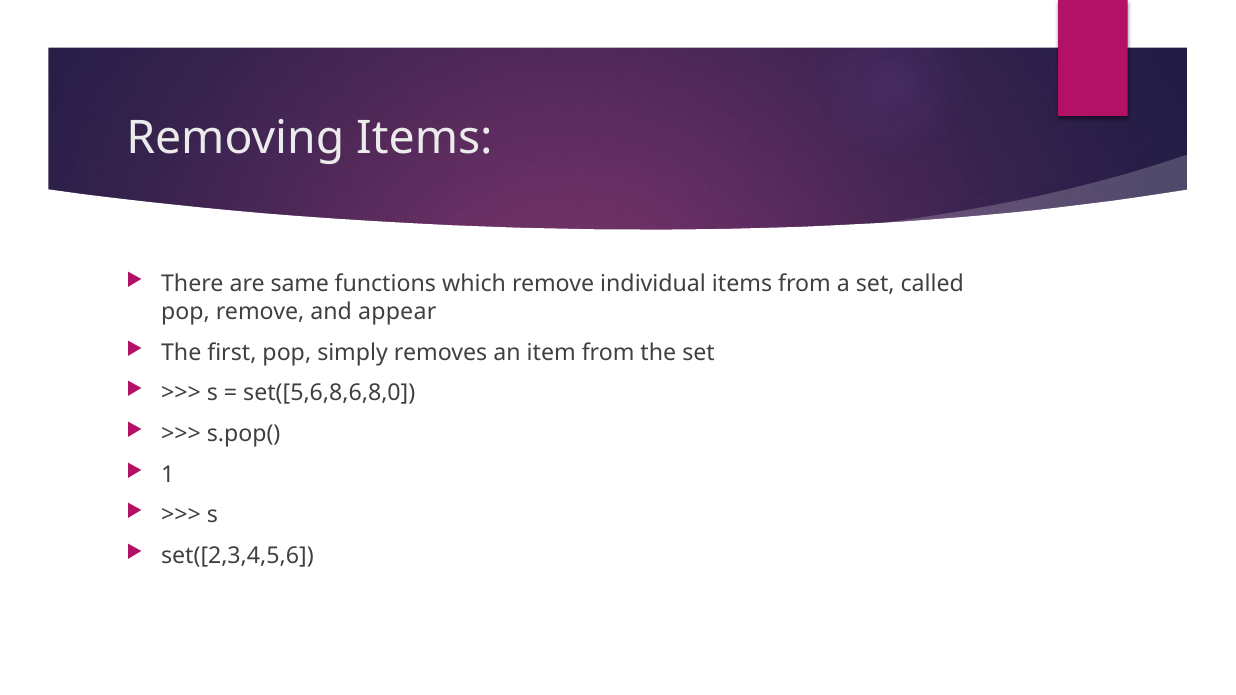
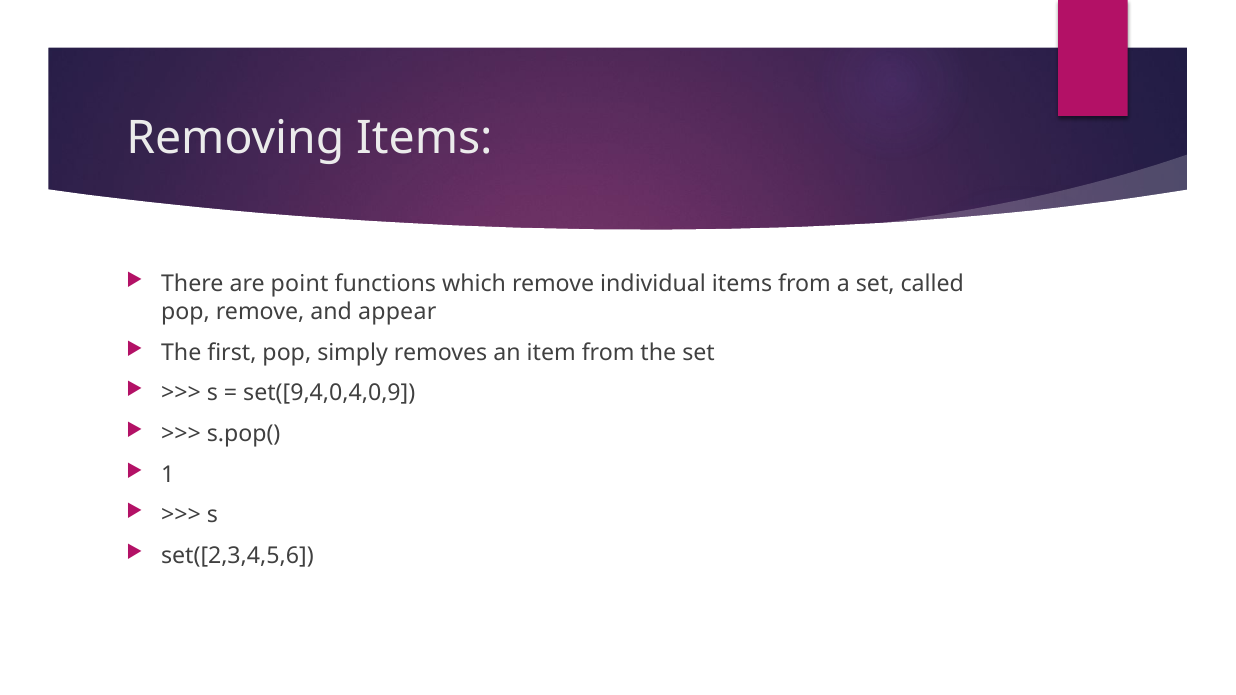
same: same -> point
set([5,6,8,6,8,0: set([5,6,8,6,8,0 -> set([9,4,0,4,0,9
